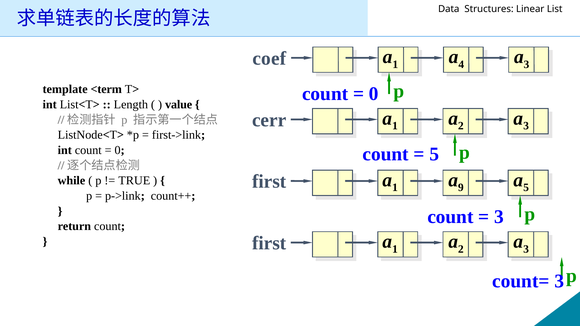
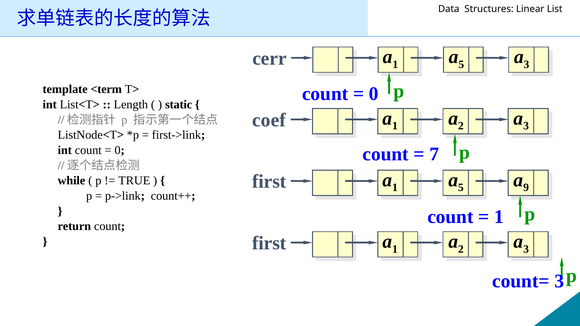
4 at (461, 64): 4 -> 5
coef: coef -> cerr
value: value -> static
cerr: cerr -> coef
5 at (434, 154): 5 -> 7
9 at (461, 188): 9 -> 5
5 at (526, 188): 5 -> 9
3 at (499, 217): 3 -> 1
